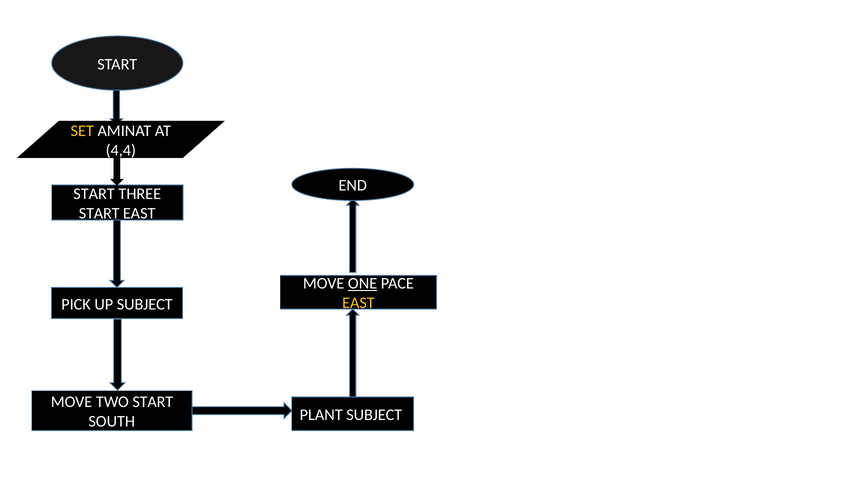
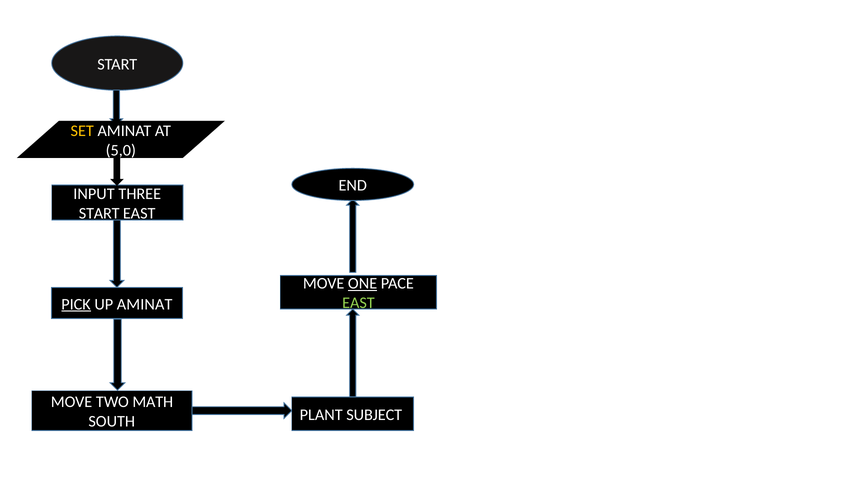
4,4: 4,4 -> 5,0
START at (94, 194): START -> INPUT
EAST at (358, 303) colour: yellow -> light green
PICK underline: none -> present
UP SUBJECT: SUBJECT -> AMINAT
TWO START: START -> MATH
